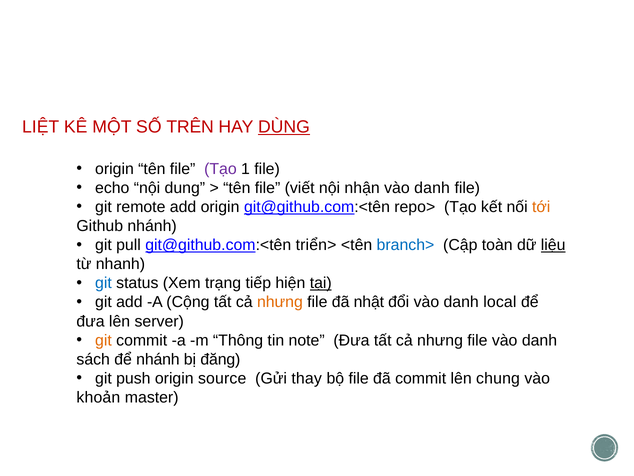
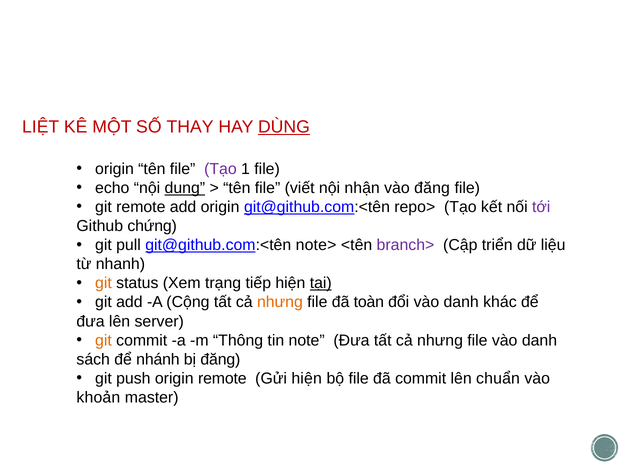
TRÊN: TRÊN -> THAY
dung underline: none -> present
danh at (432, 188): danh -> đăng
tới colour: orange -> purple
Github nhánh: nhánh -> chứng
triển>: triển> -> note>
branch> colour: blue -> purple
toàn: toàn -> triển
liệu underline: present -> none
git at (103, 283) colour: blue -> orange
nhật: nhật -> toàn
local: local -> khác
origin source: source -> remote
Gửi thay: thay -> hiện
chung: chung -> chuẩn
